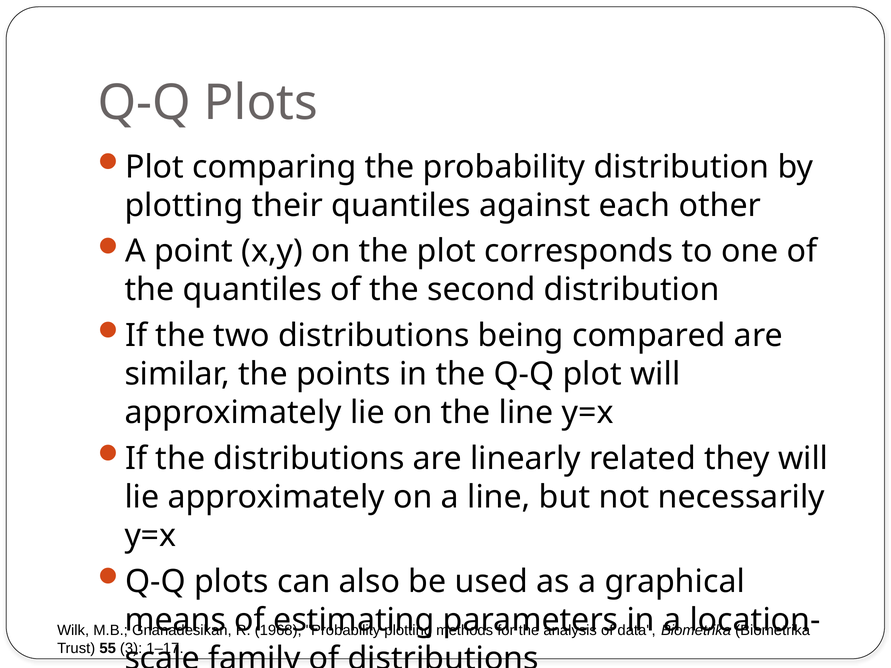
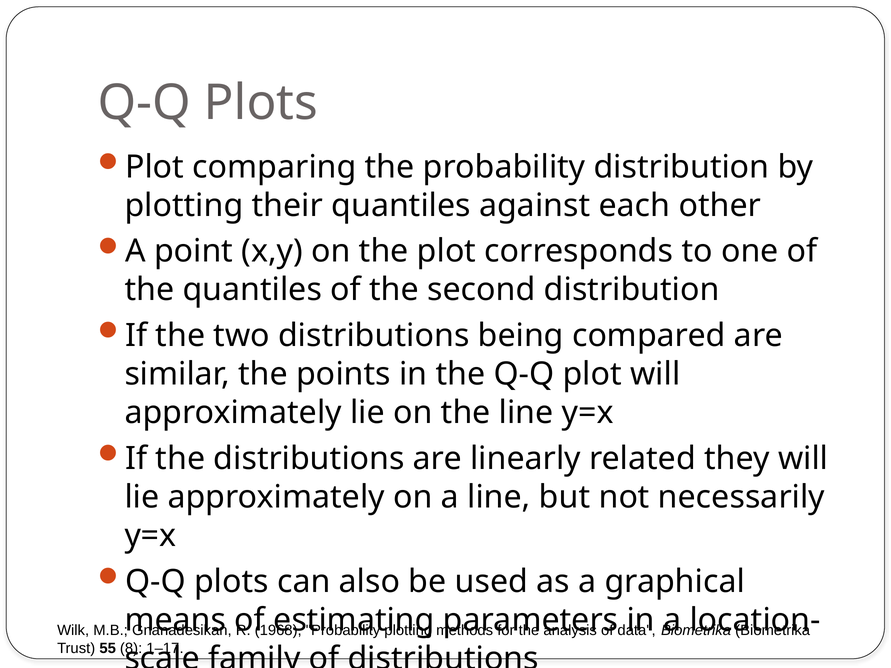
3: 3 -> 8
